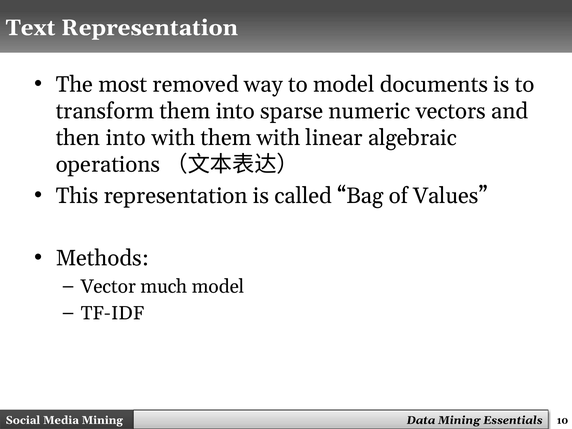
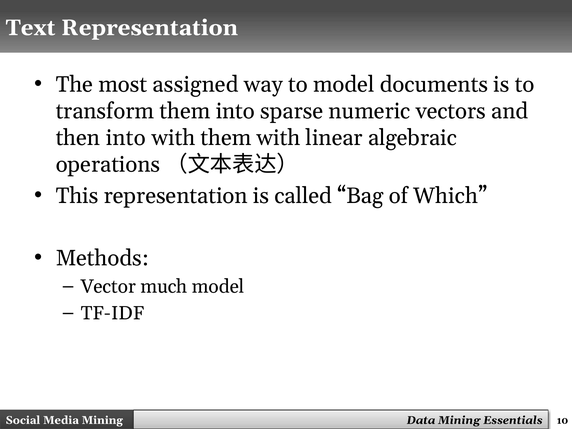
removed: removed -> assigned
Values: Values -> Which
